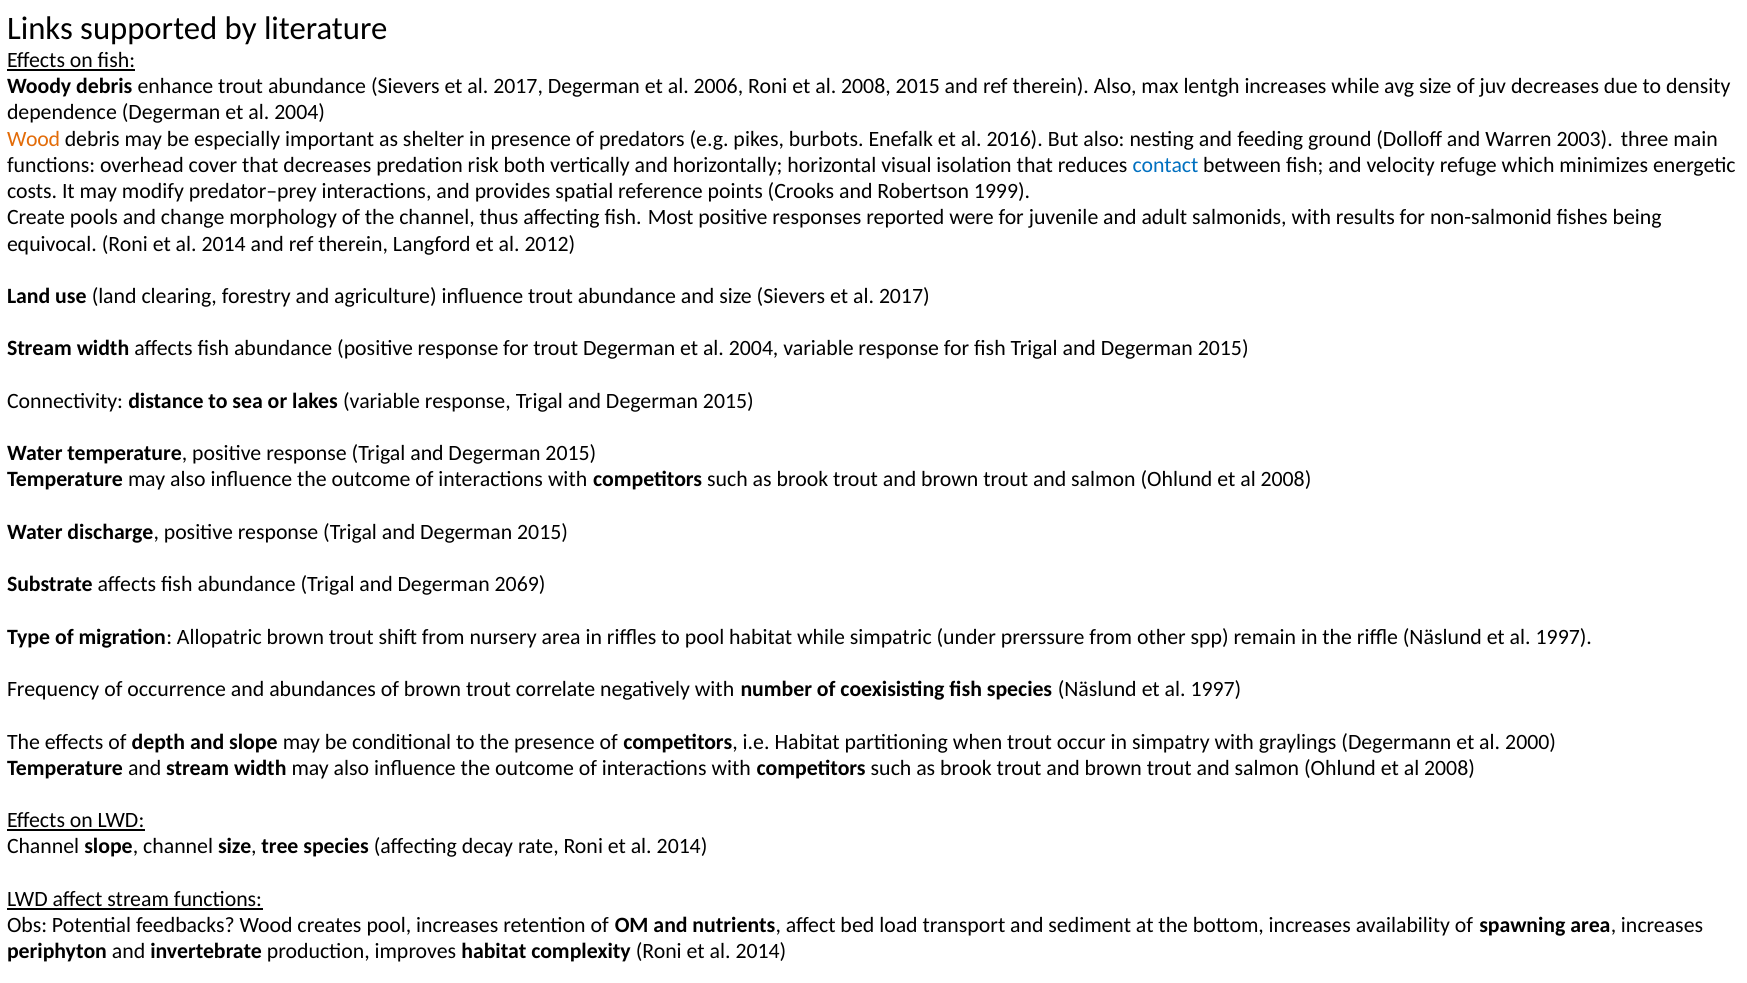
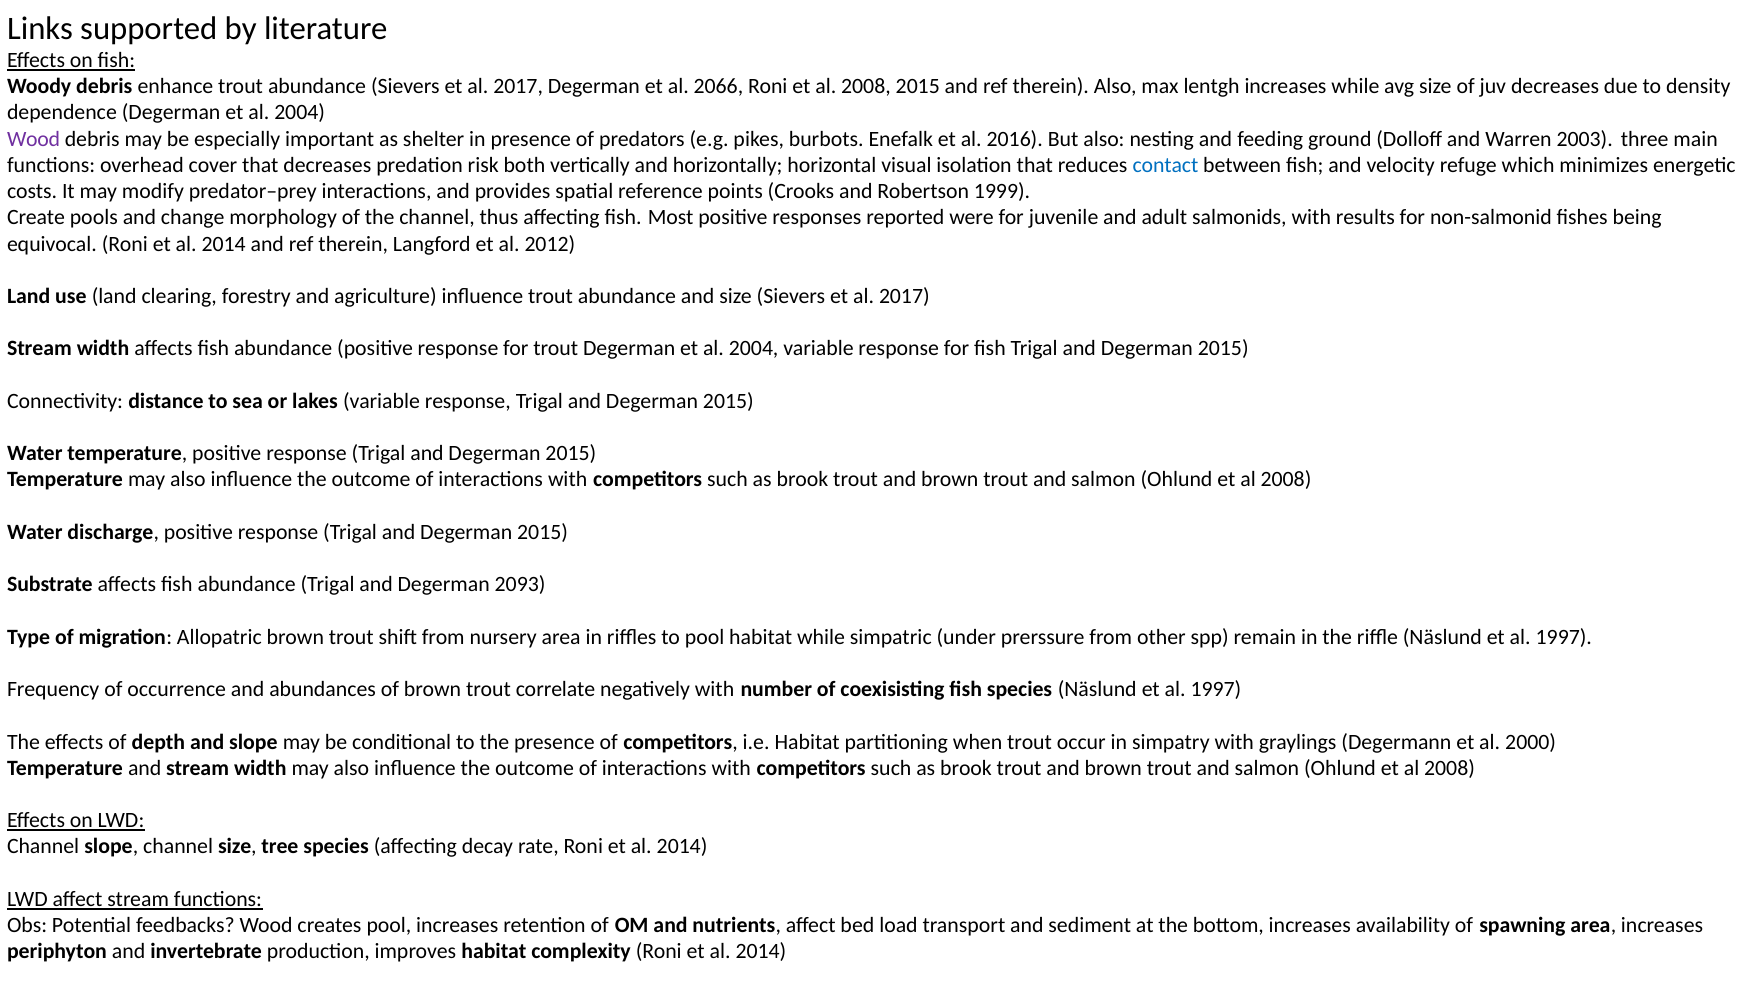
2006: 2006 -> 2066
Wood at (34, 139) colour: orange -> purple
2069: 2069 -> 2093
